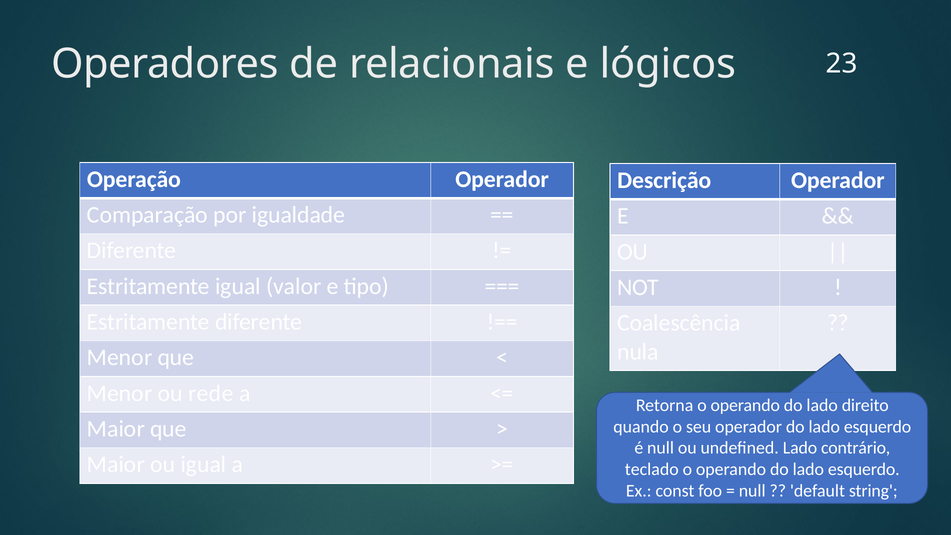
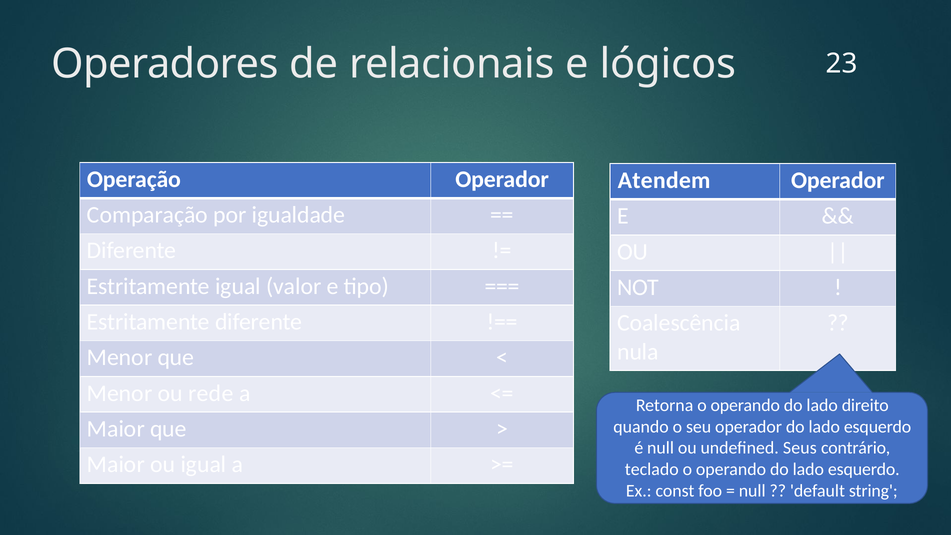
Descrição: Descrição -> Atendem
undefined Lado: Lado -> Seus
